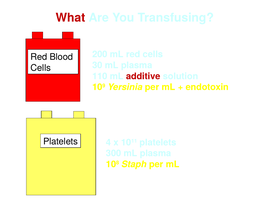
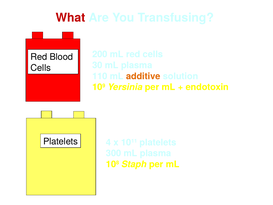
additive colour: red -> orange
